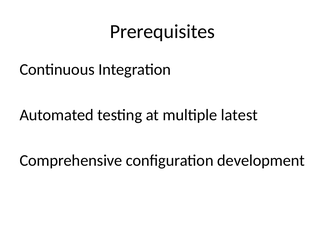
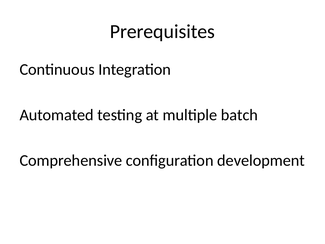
latest: latest -> batch
